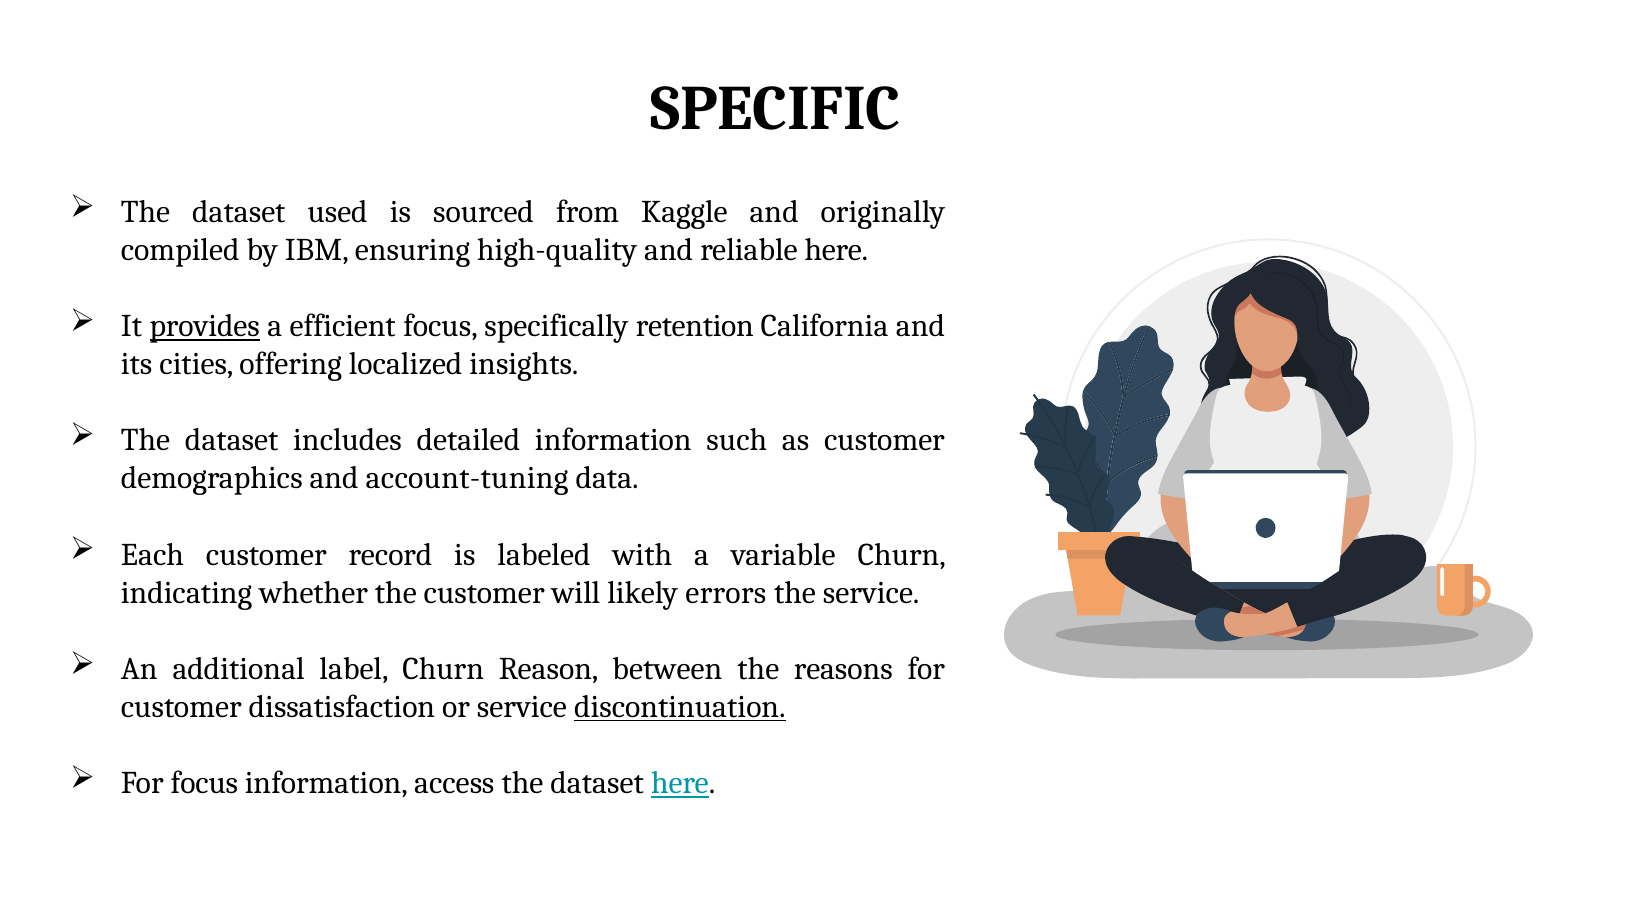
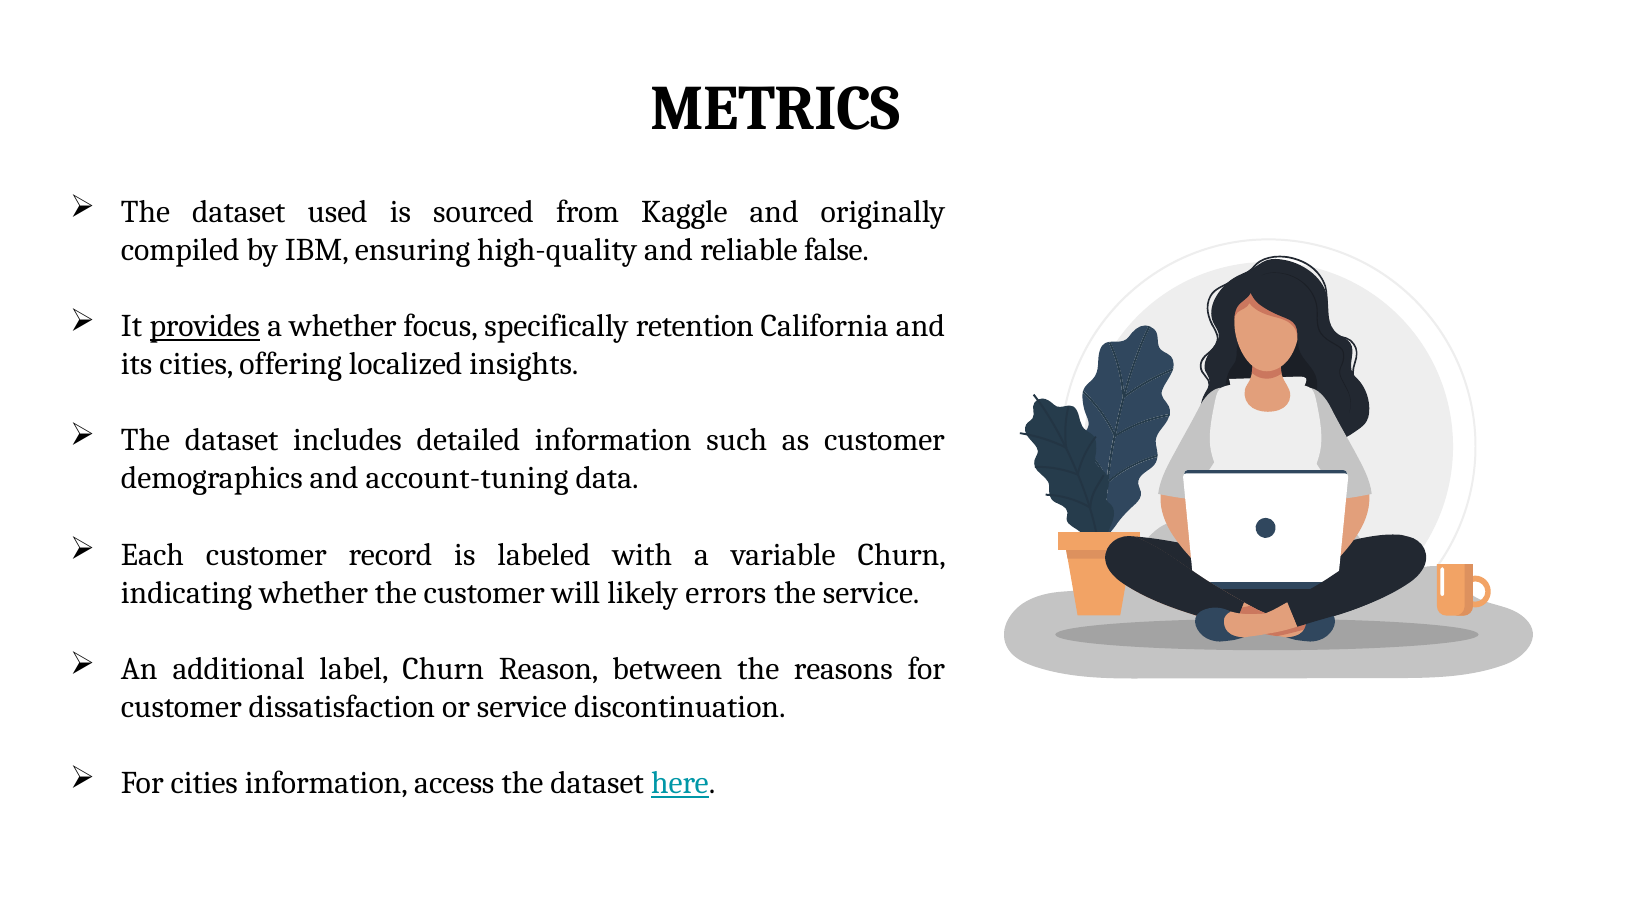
SPECIFIC: SPECIFIC -> METRICS
reliable here: here -> false
a efficient: efficient -> whether
discontinuation underline: present -> none
For focus: focus -> cities
